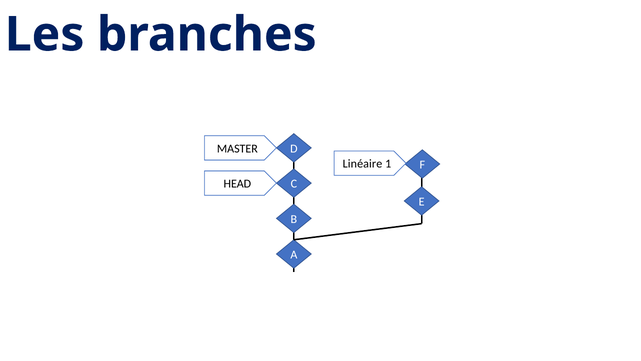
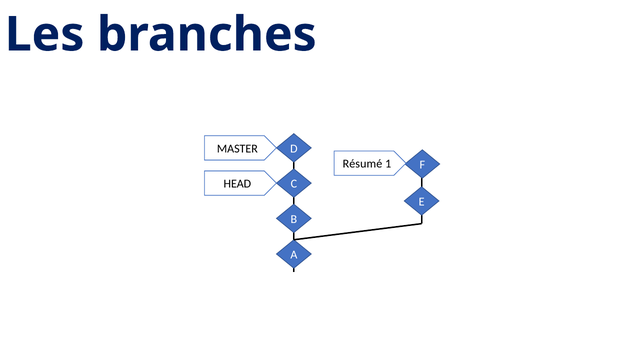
Linéaire: Linéaire -> Résumé
